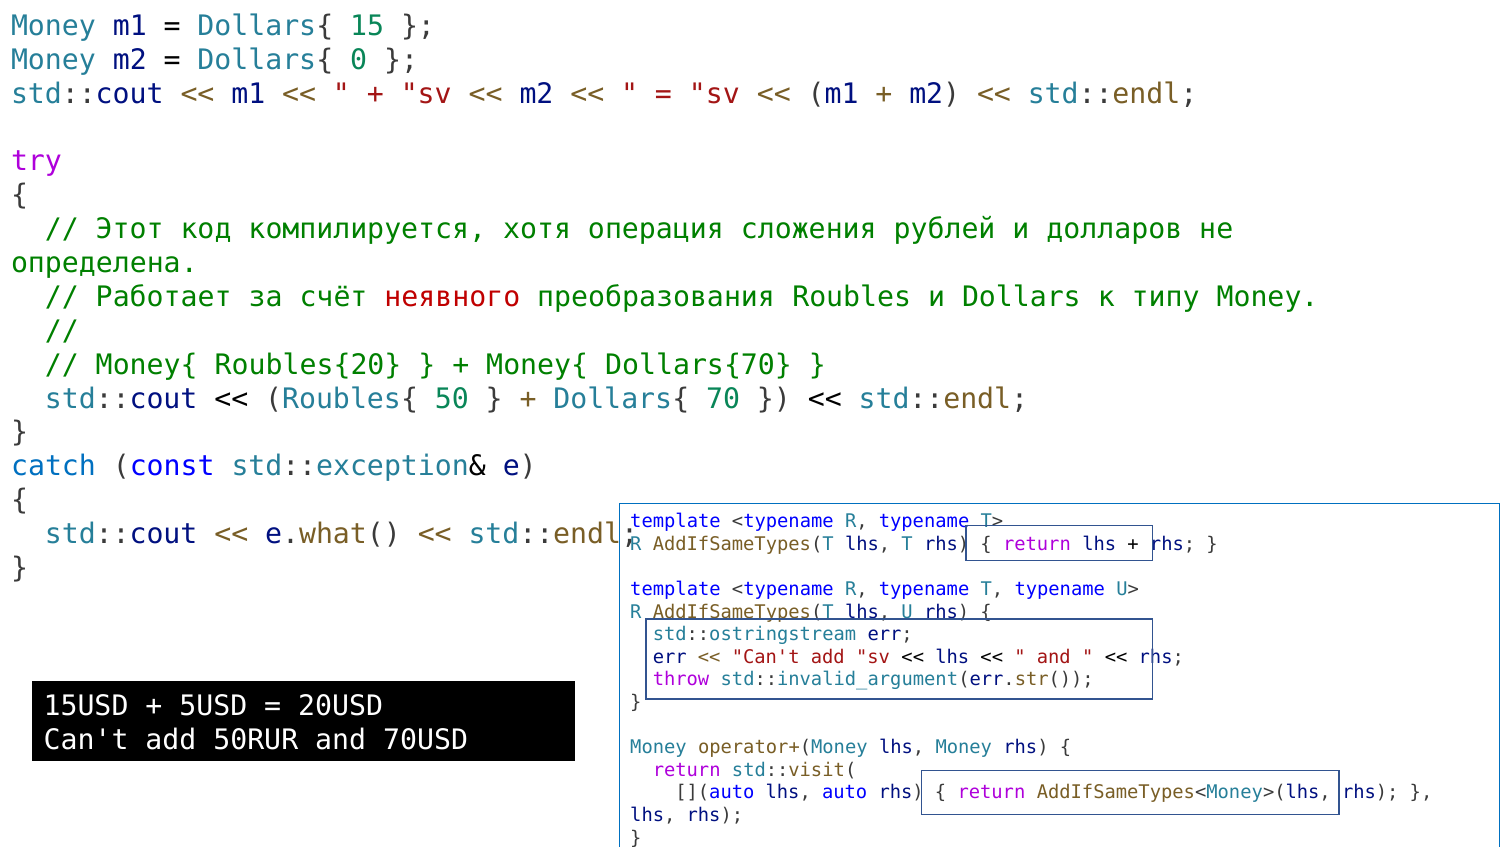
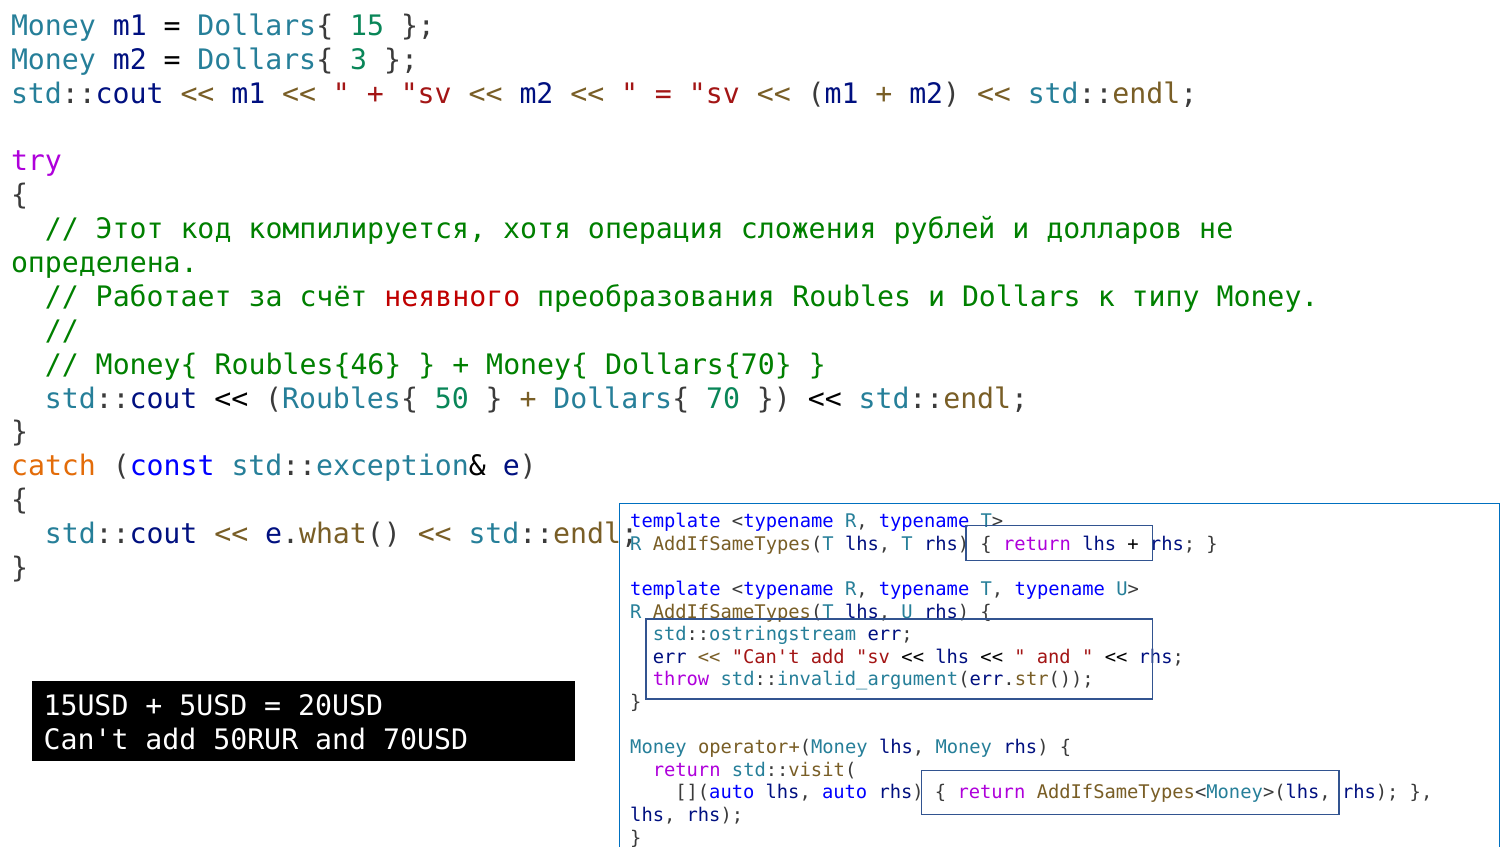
0: 0 -> 3
Roubles{20: Roubles{20 -> Roubles{46
catch colour: blue -> orange
